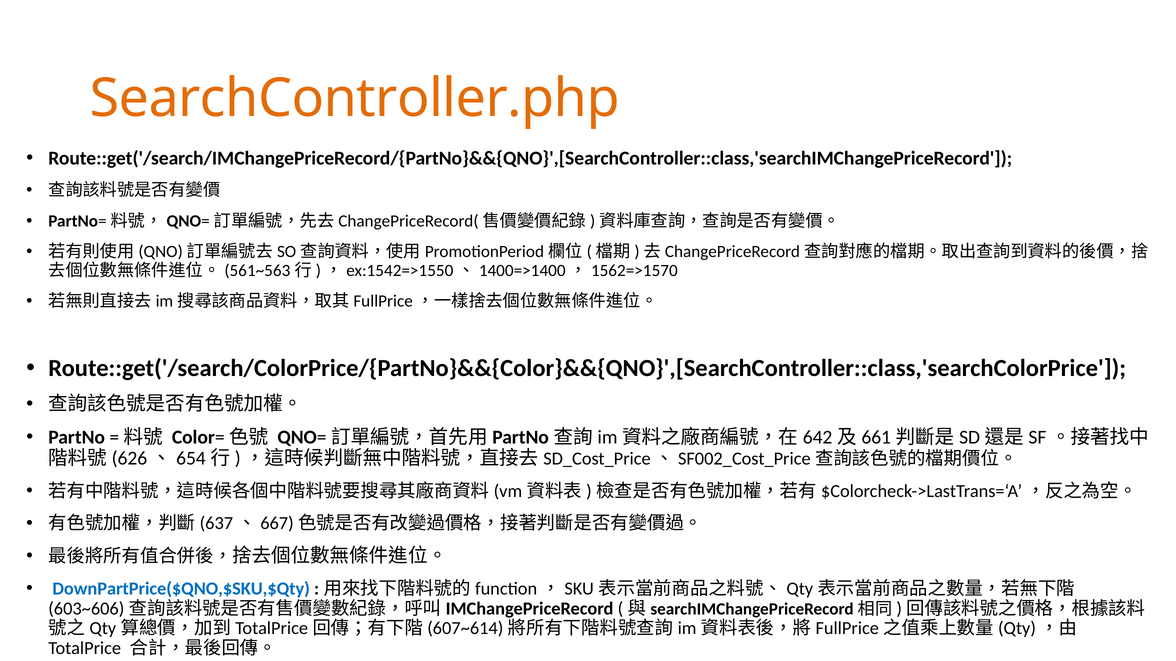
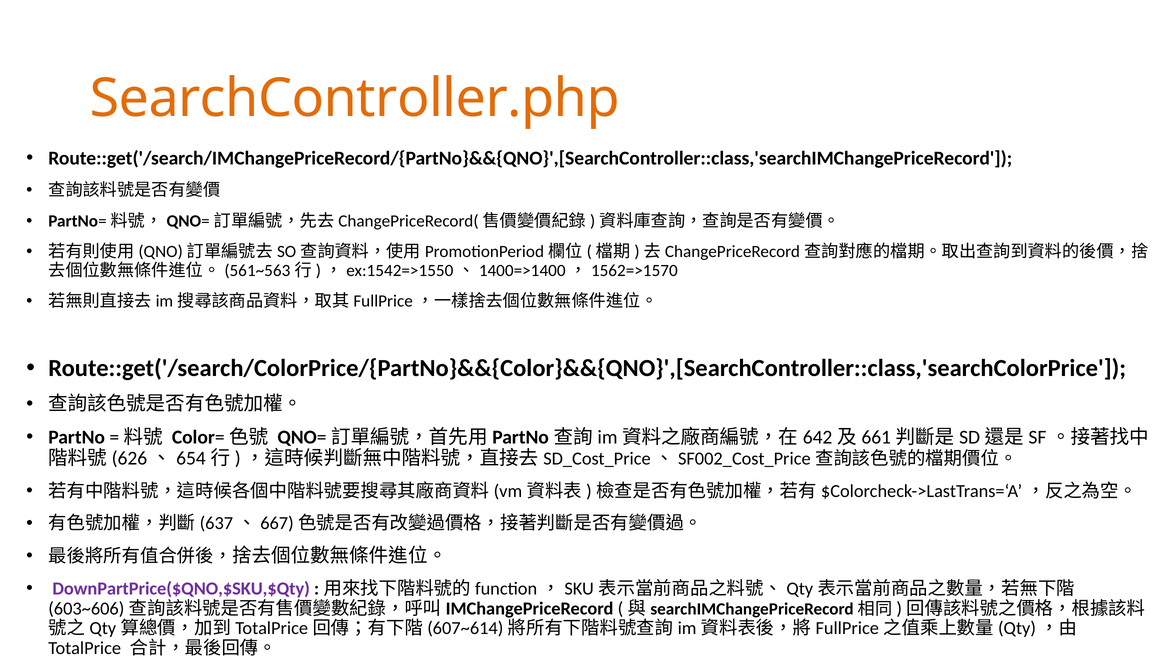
DownPartPrice($QNO,$SKU,$Qty colour: blue -> purple
